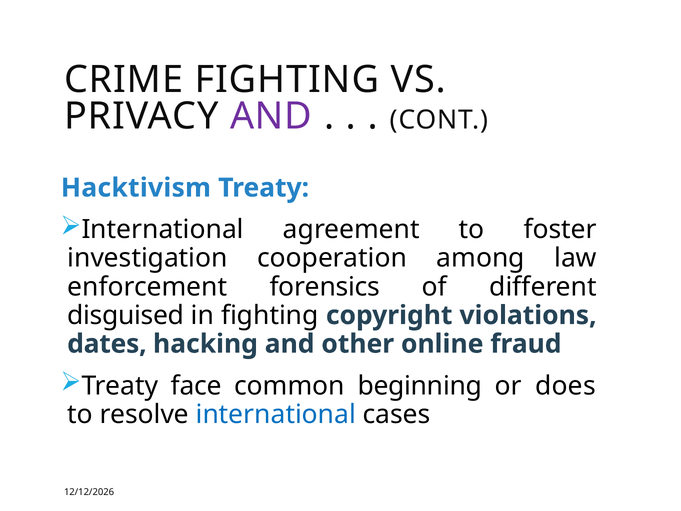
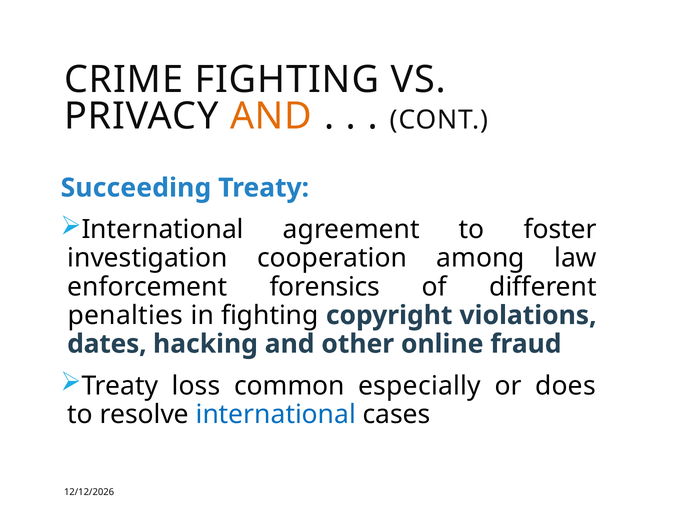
AND at (271, 116) colour: purple -> orange
Hacktivism: Hacktivism -> Succeeding
disguised: disguised -> penalties
face: face -> loss
beginning: beginning -> especially
